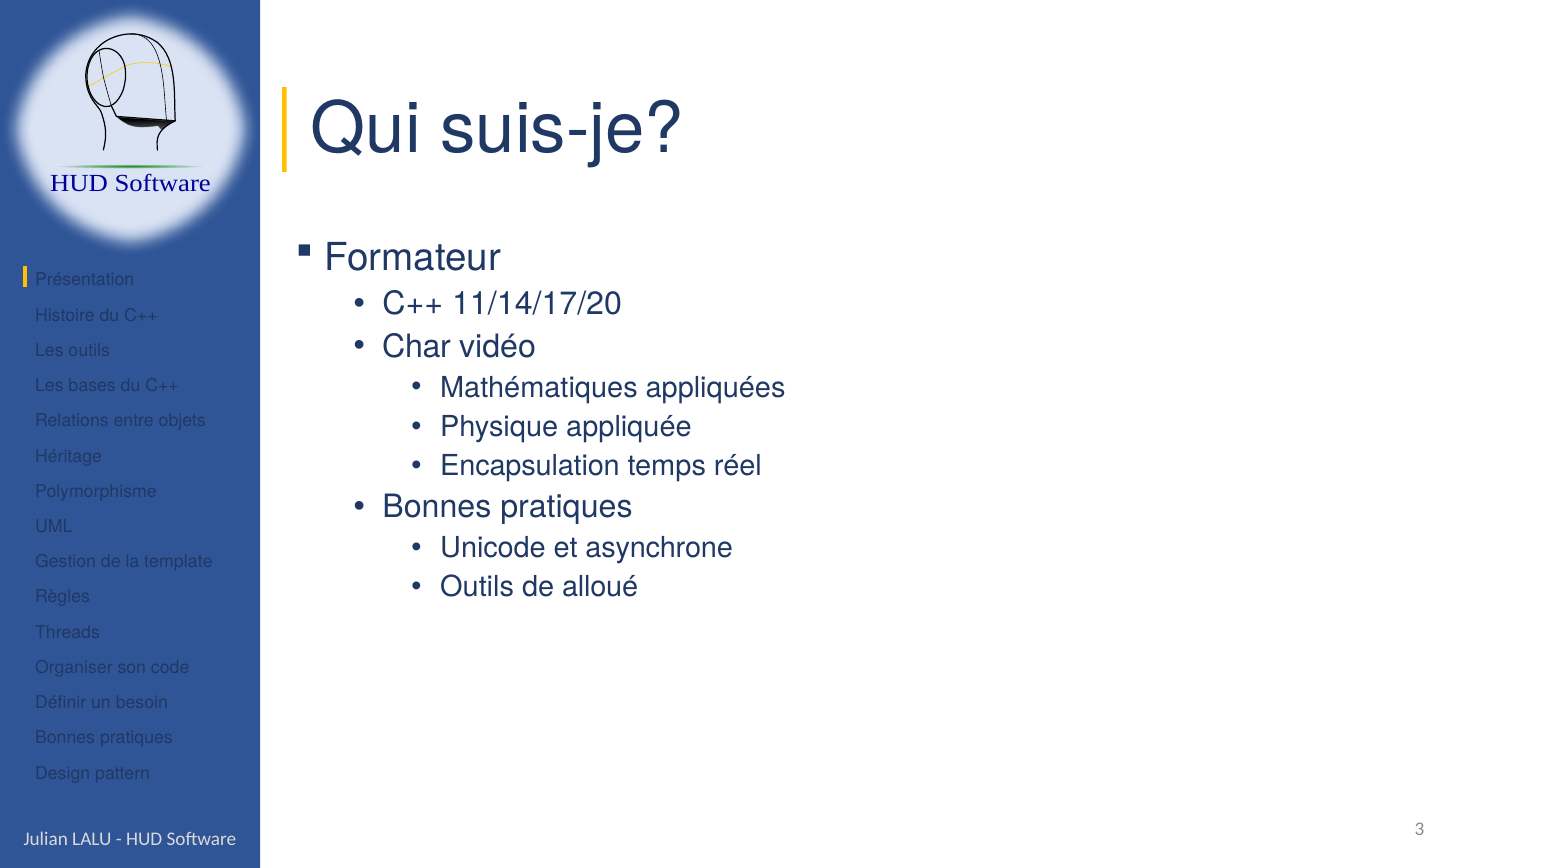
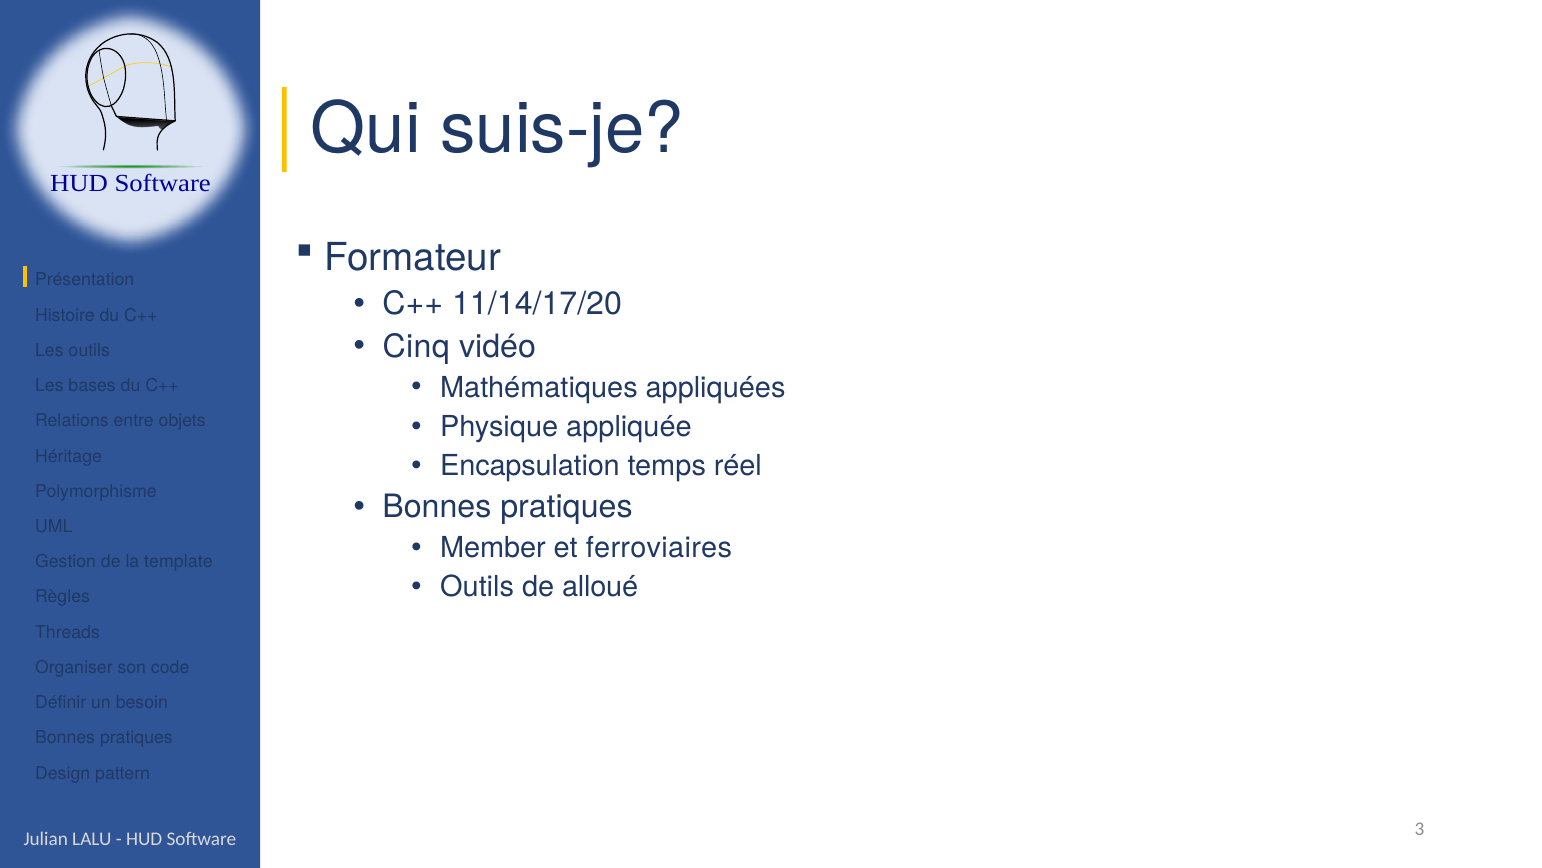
Char: Char -> Cinq
Unicode: Unicode -> Member
asynchrone: asynchrone -> ferroviaires
